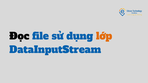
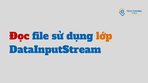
Đọc colour: black -> red
